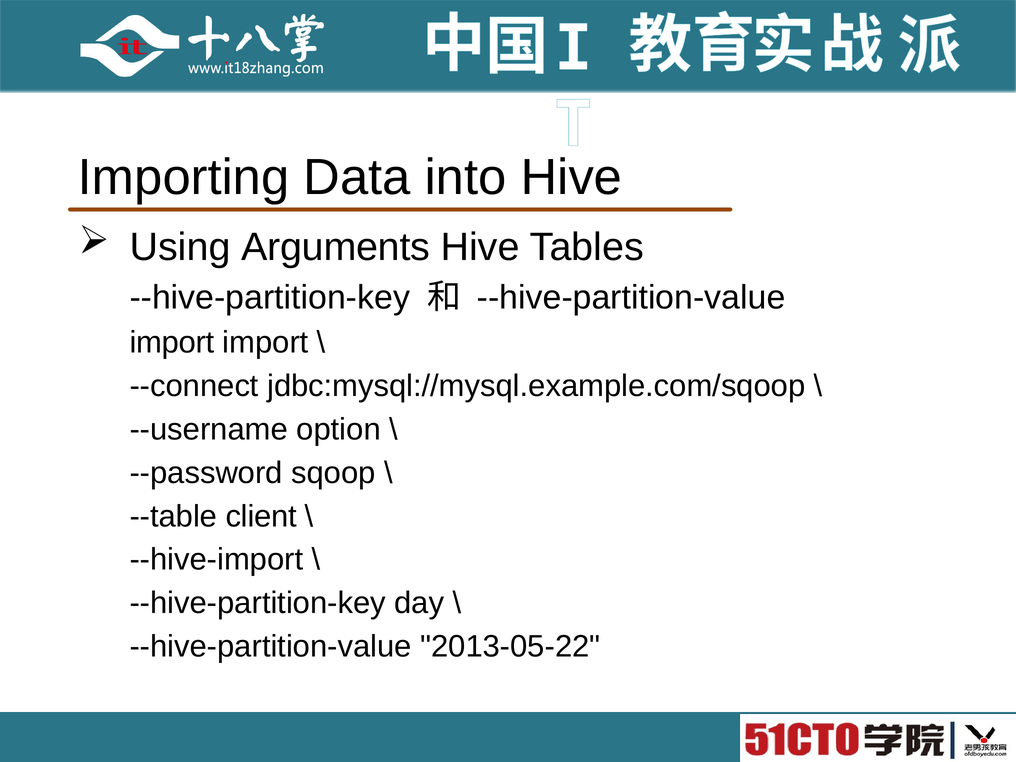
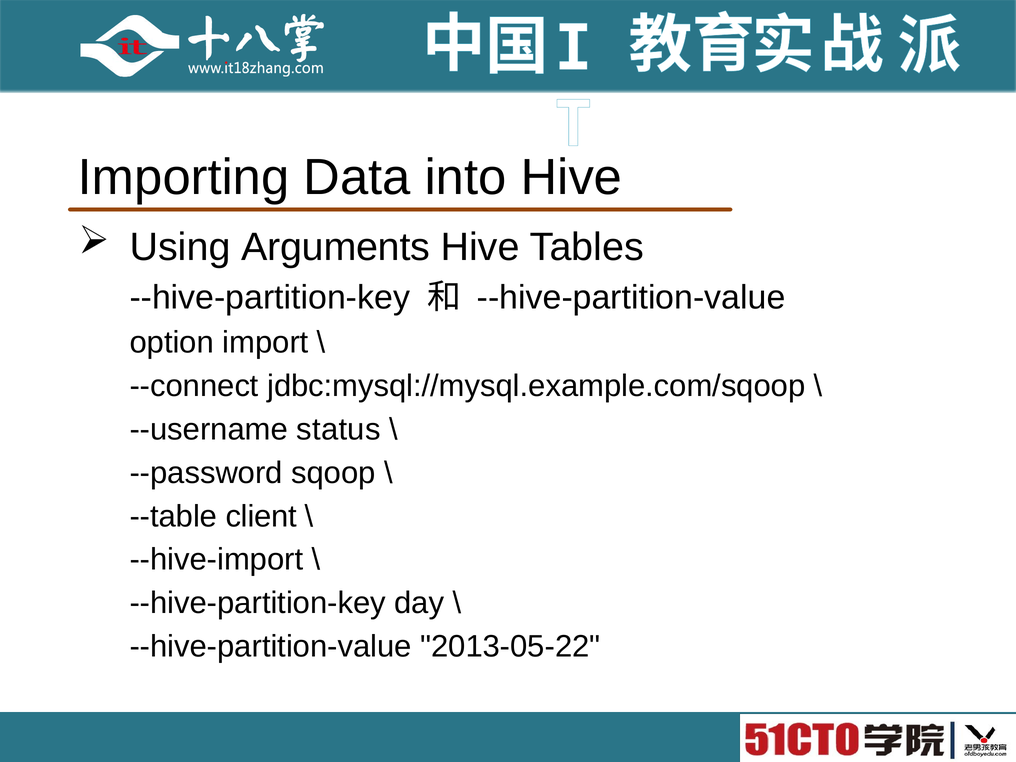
import at (172, 343): import -> option
option: option -> status
